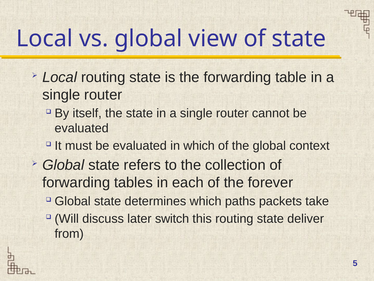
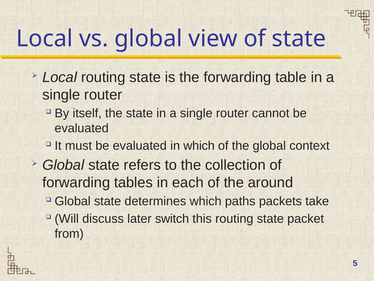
forever: forever -> around
deliver: deliver -> packet
